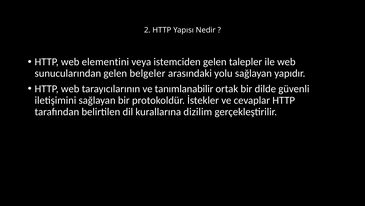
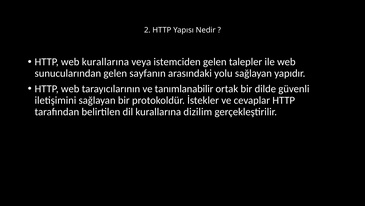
web elementini: elementini -> kurallarına
belgeler: belgeler -> sayfanın
